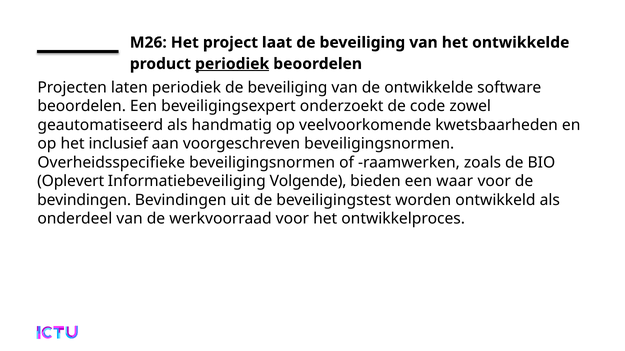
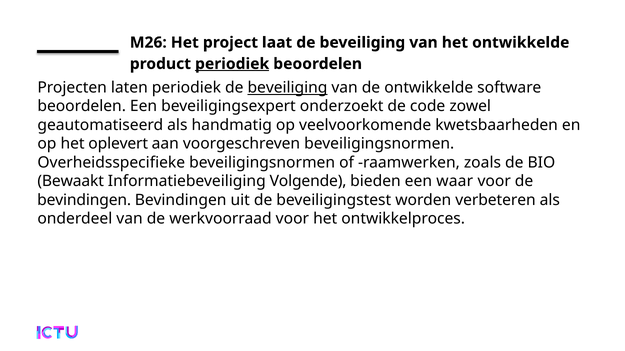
beveiliging at (287, 88) underline: none -> present
inclusief: inclusief -> oplevert
Oplevert: Oplevert -> Bewaakt
ontwikkeld: ontwikkeld -> verbeteren
